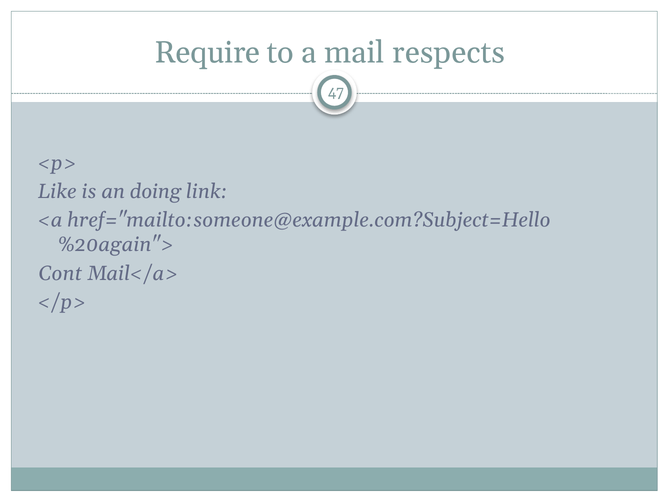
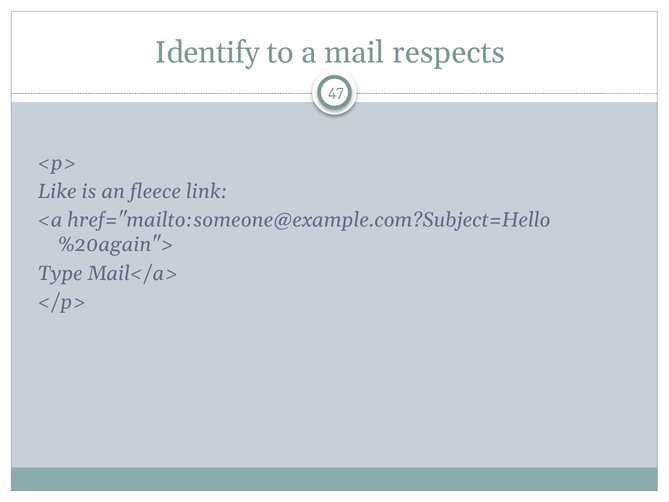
Require: Require -> Identify
doing: doing -> fleece
Cont: Cont -> Type
